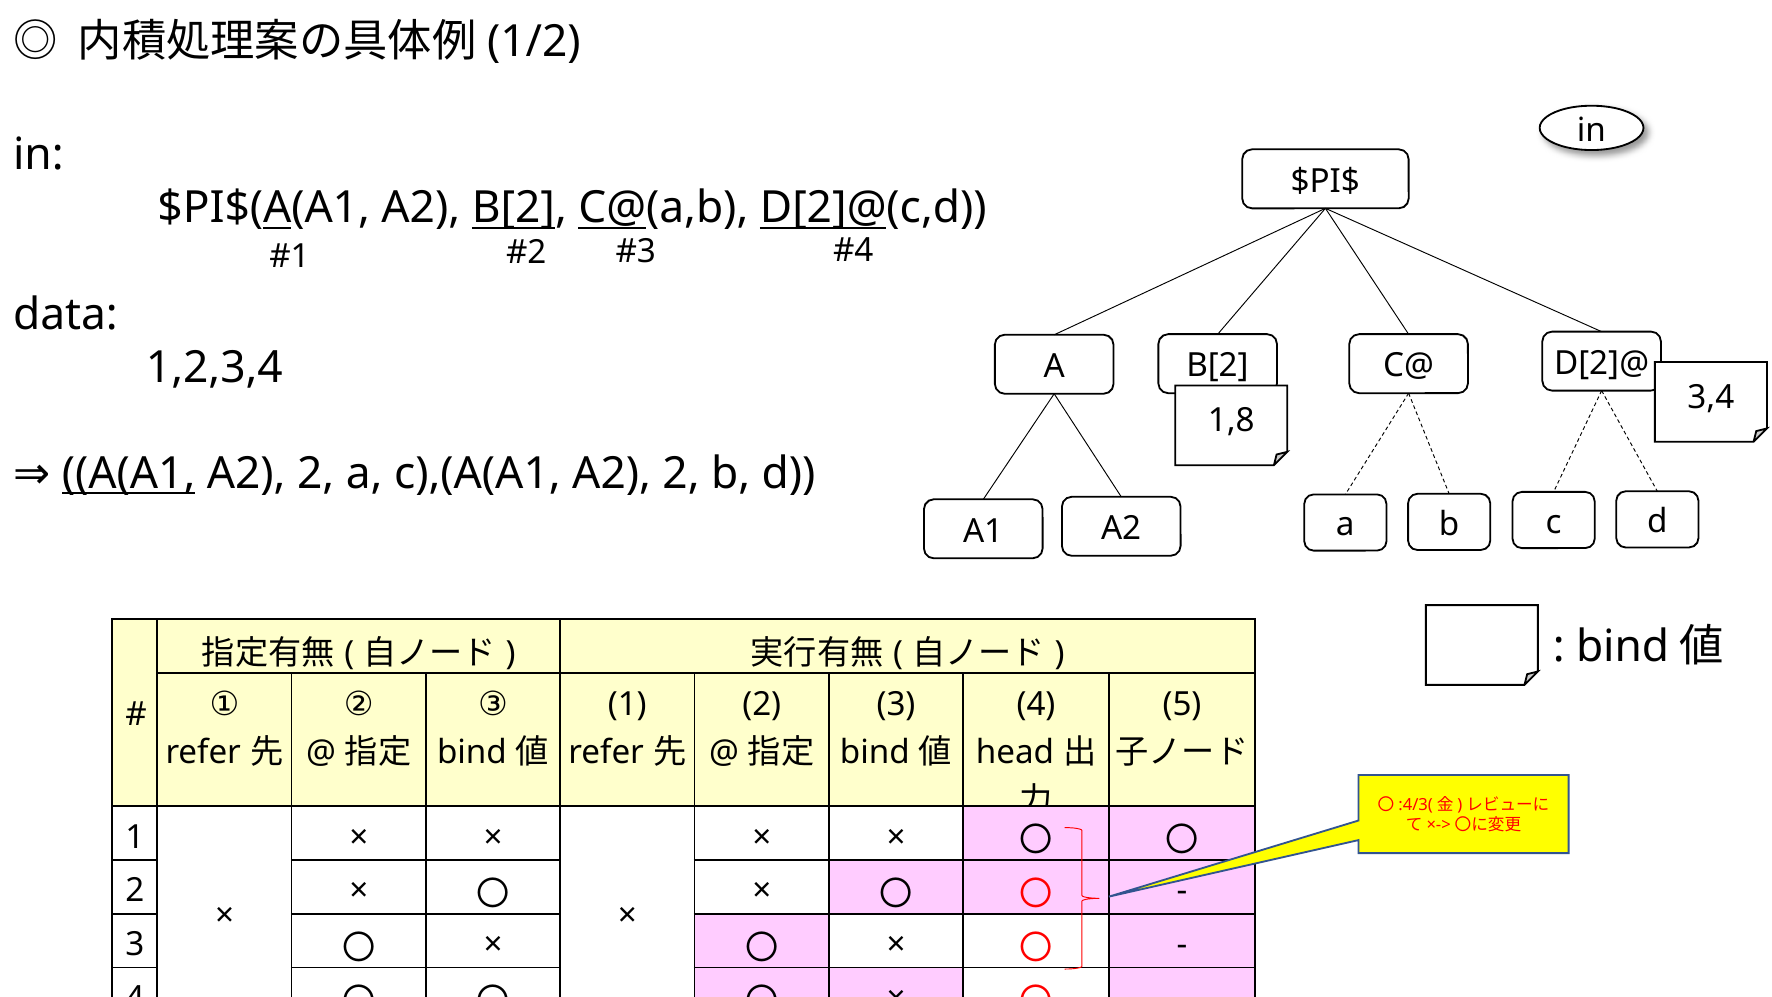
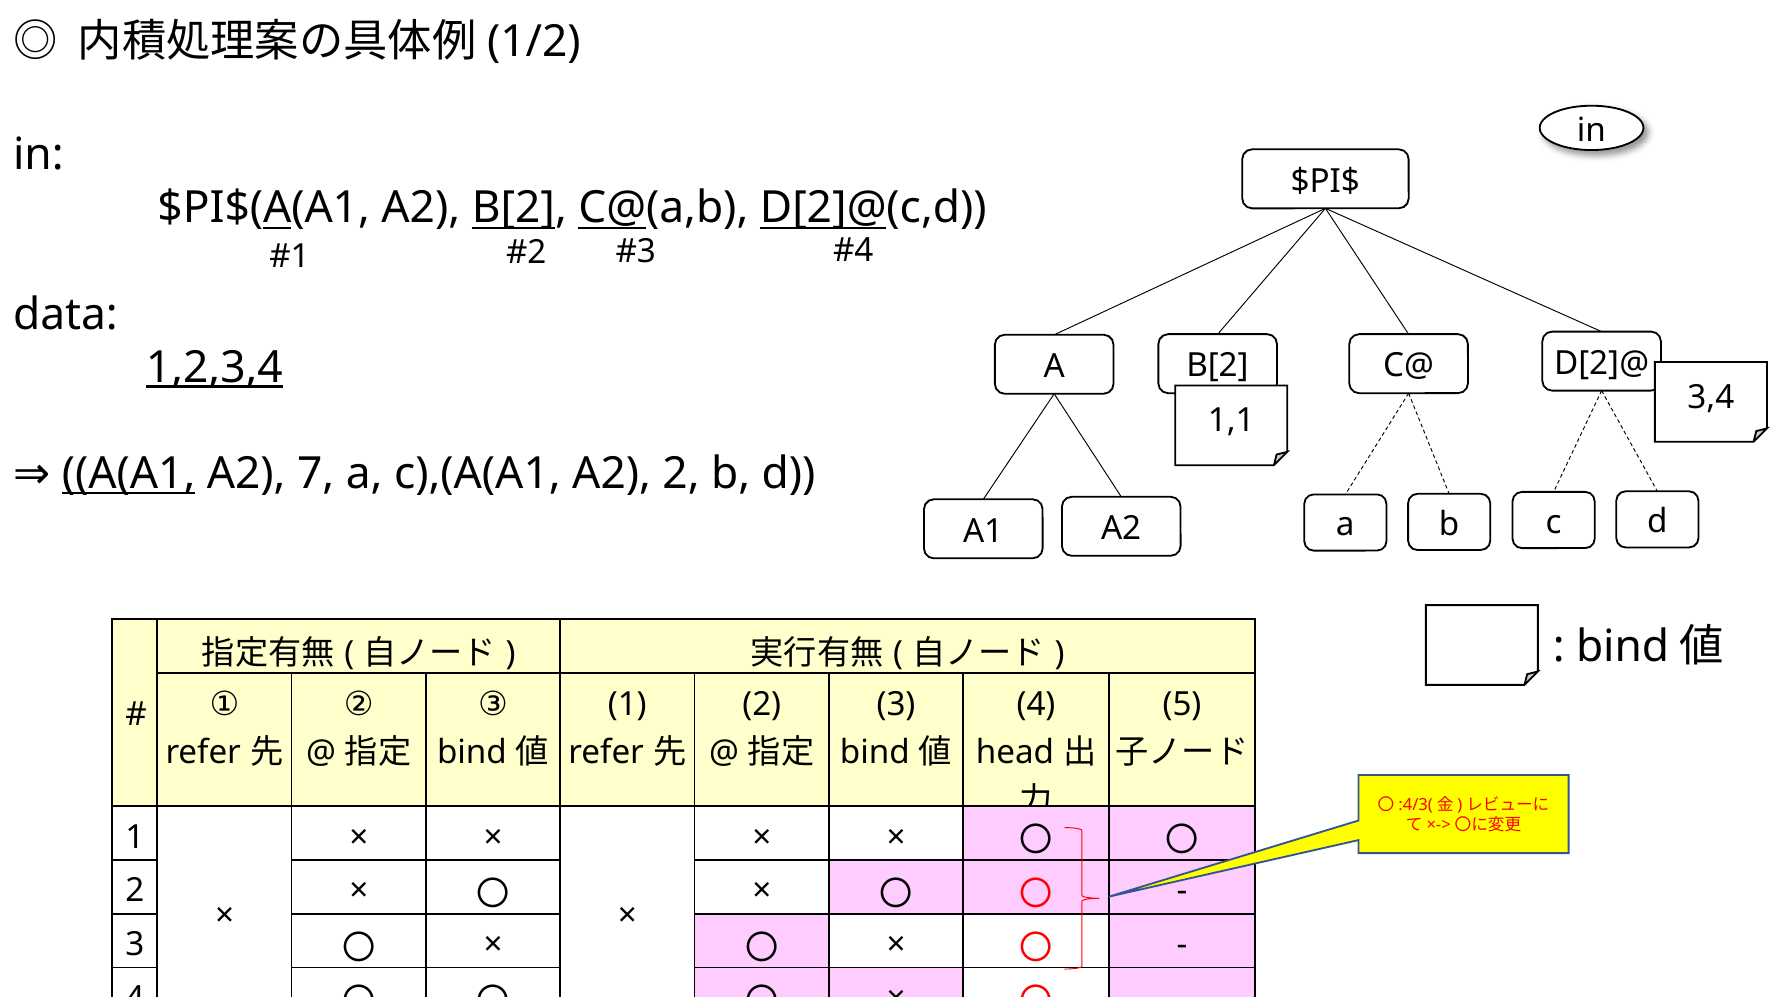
1,2,3,4 underline: none -> present
1,8: 1,8 -> 1,1
2 at (316, 474): 2 -> 7
